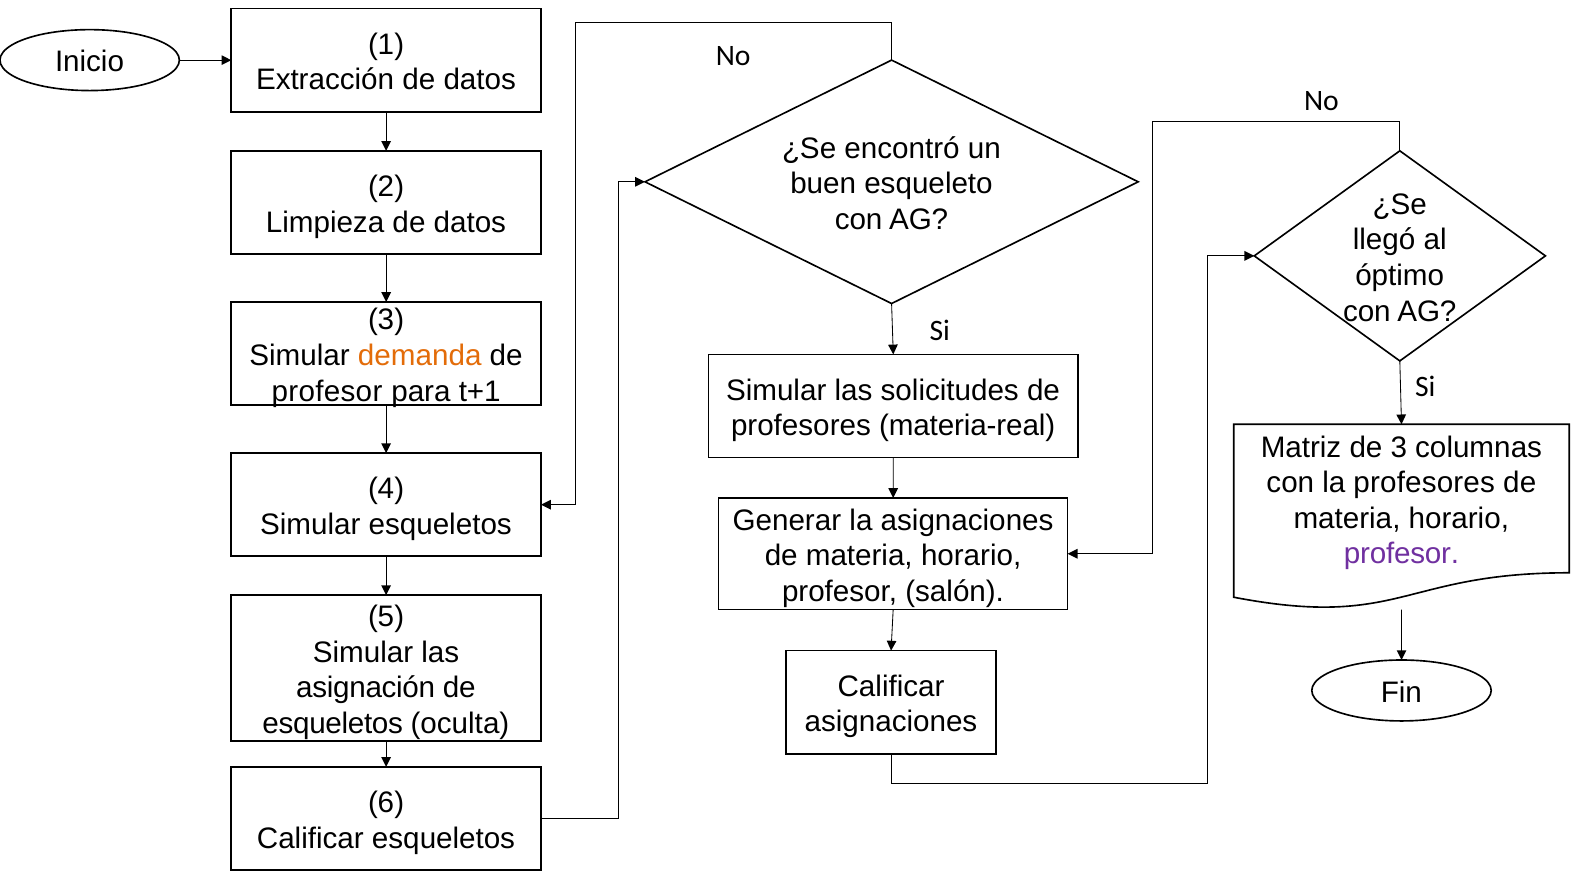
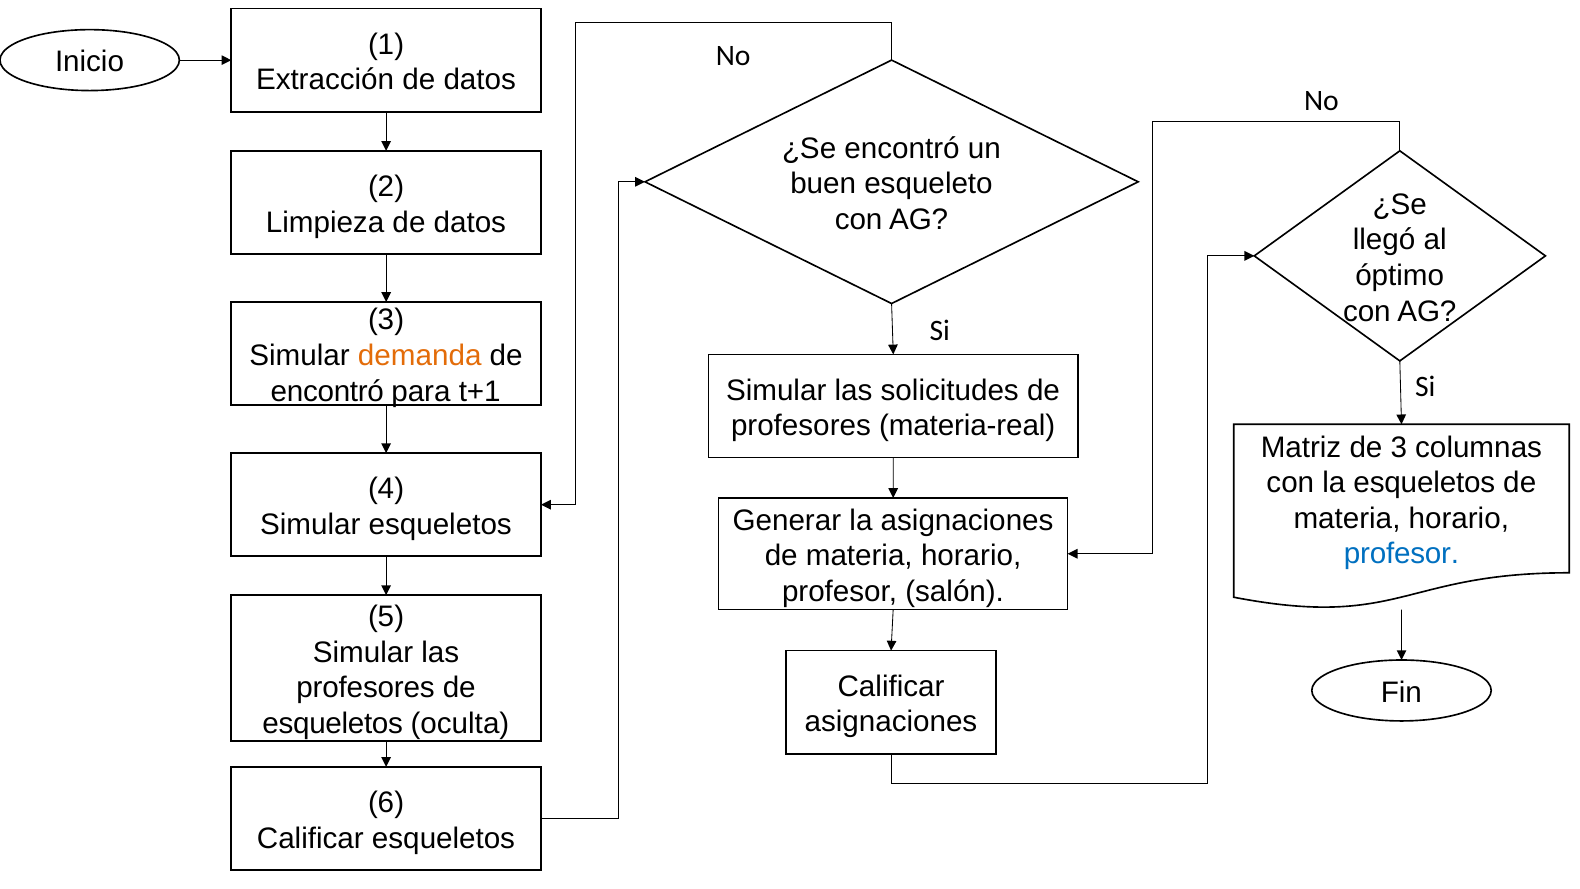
profesor at (327, 391): profesor -> encontró
la profesores: profesores -> esqueletos
profesor at (1402, 554) colour: purple -> blue
asignación at (366, 688): asignación -> profesores
